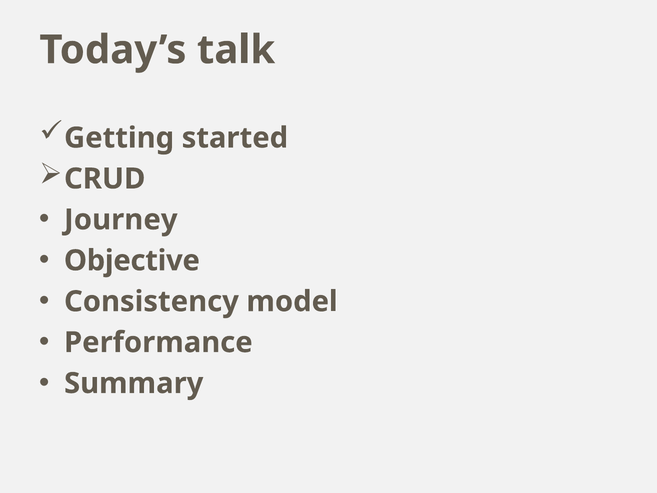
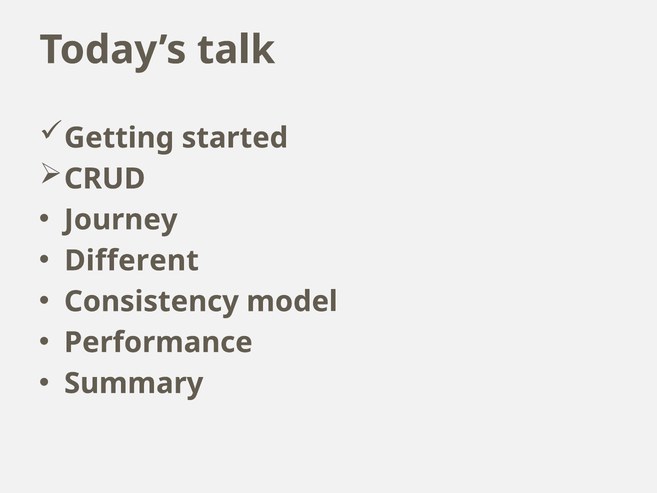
Objective: Objective -> Different
